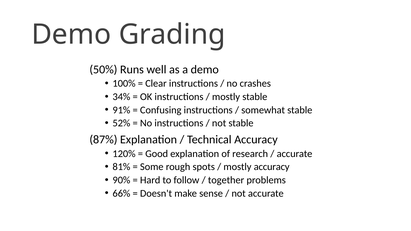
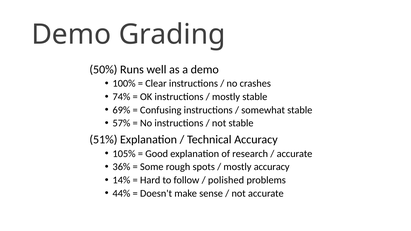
34%: 34% -> 74%
91%: 91% -> 69%
52%: 52% -> 57%
87%: 87% -> 51%
120%: 120% -> 105%
81%: 81% -> 36%
90%: 90% -> 14%
together: together -> polished
66%: 66% -> 44%
